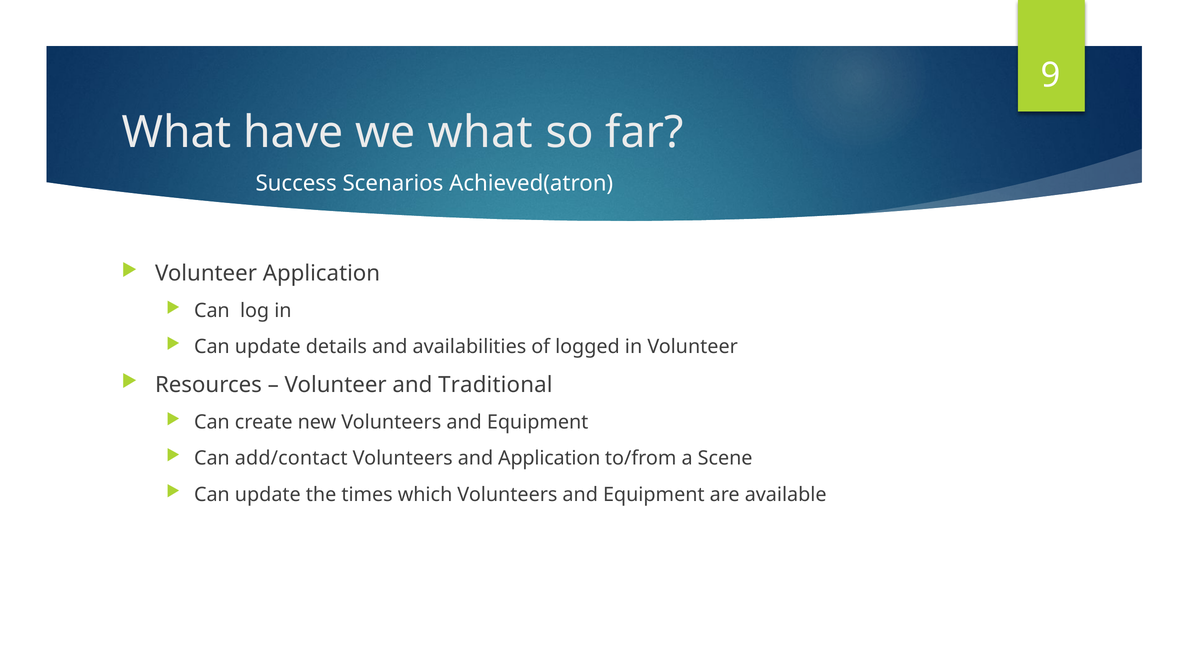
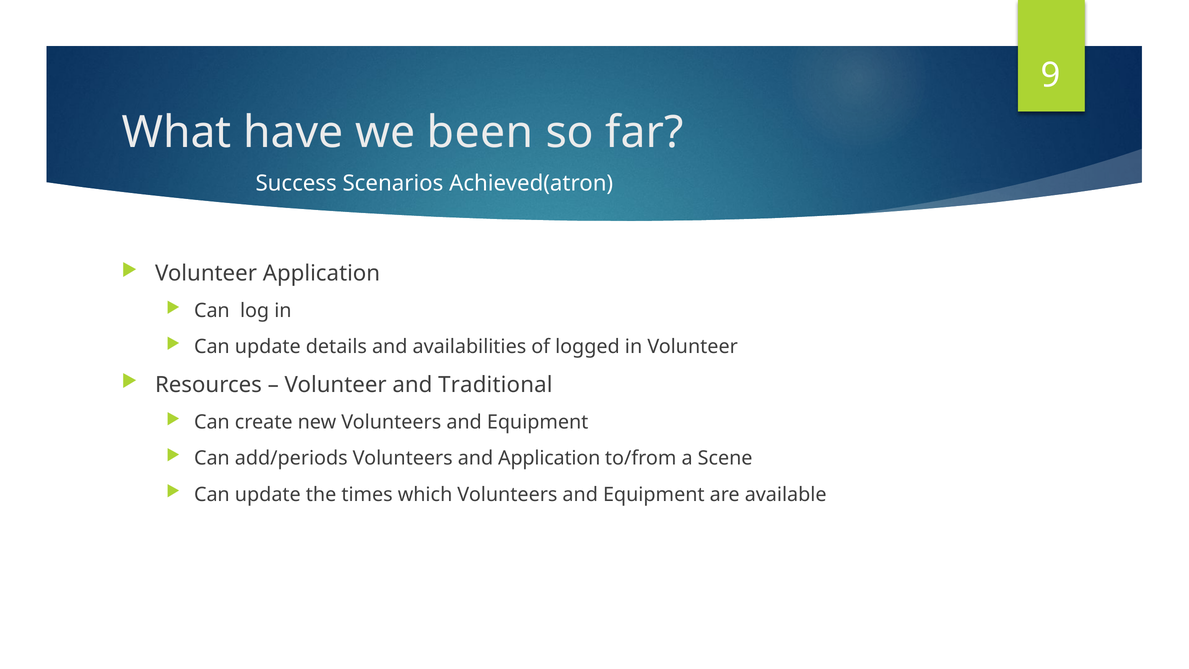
we what: what -> been
add/contact: add/contact -> add/periods
